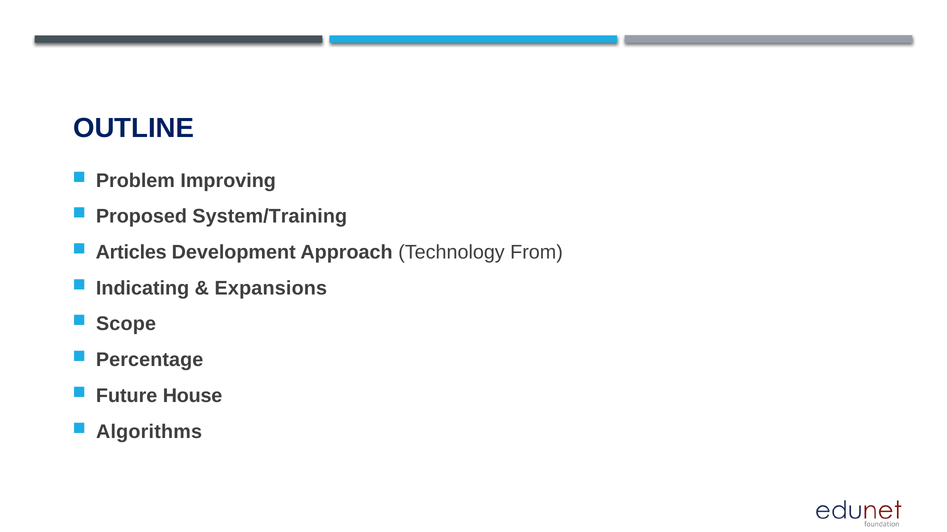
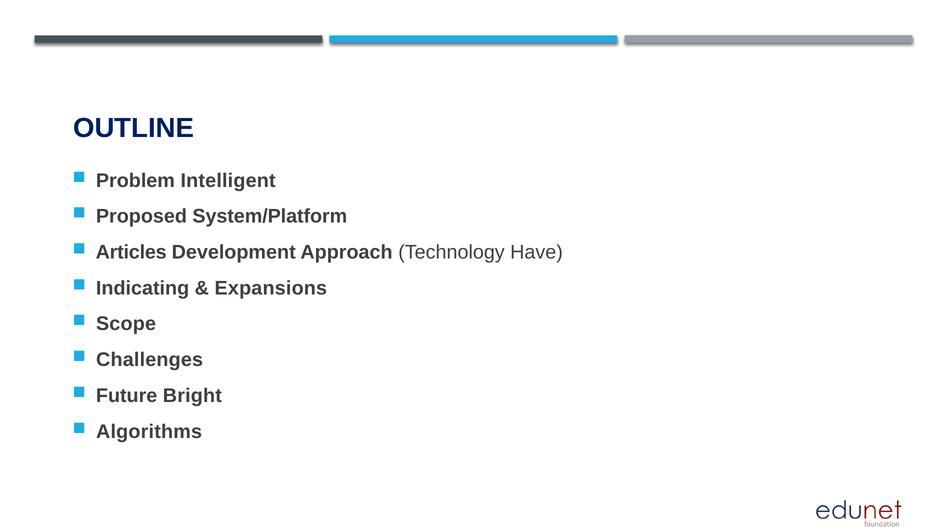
Improving: Improving -> Intelligent
System/Training: System/Training -> System/Platform
From: From -> Have
Percentage: Percentage -> Challenges
House: House -> Bright
